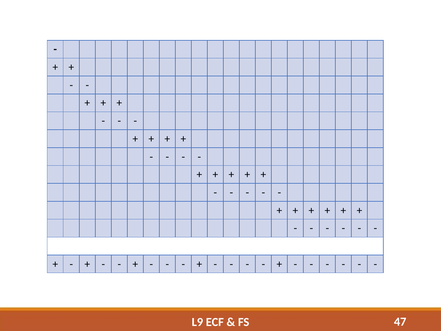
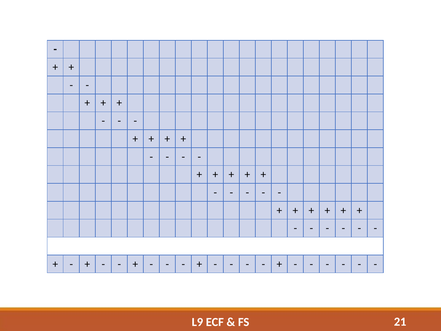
47: 47 -> 21
